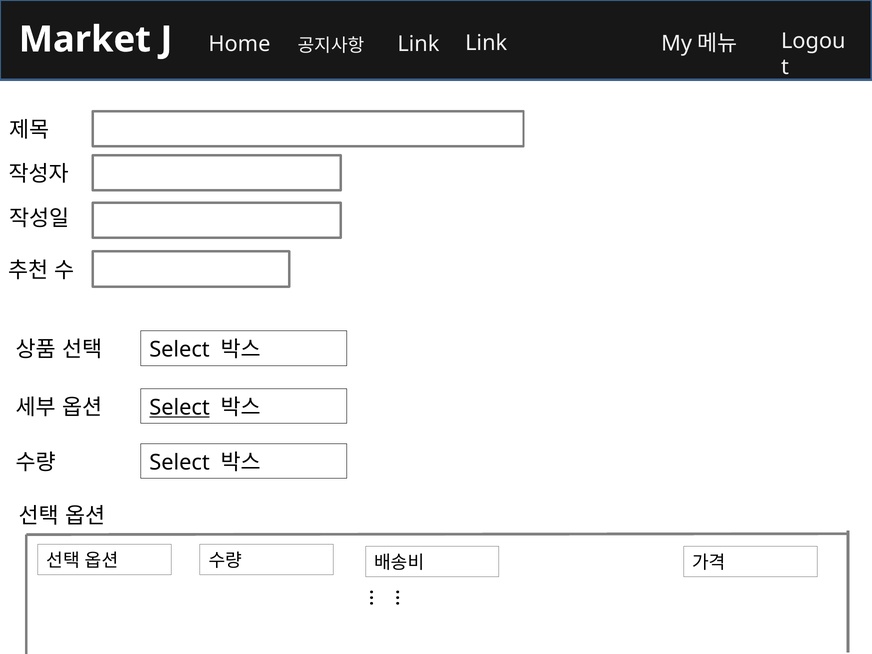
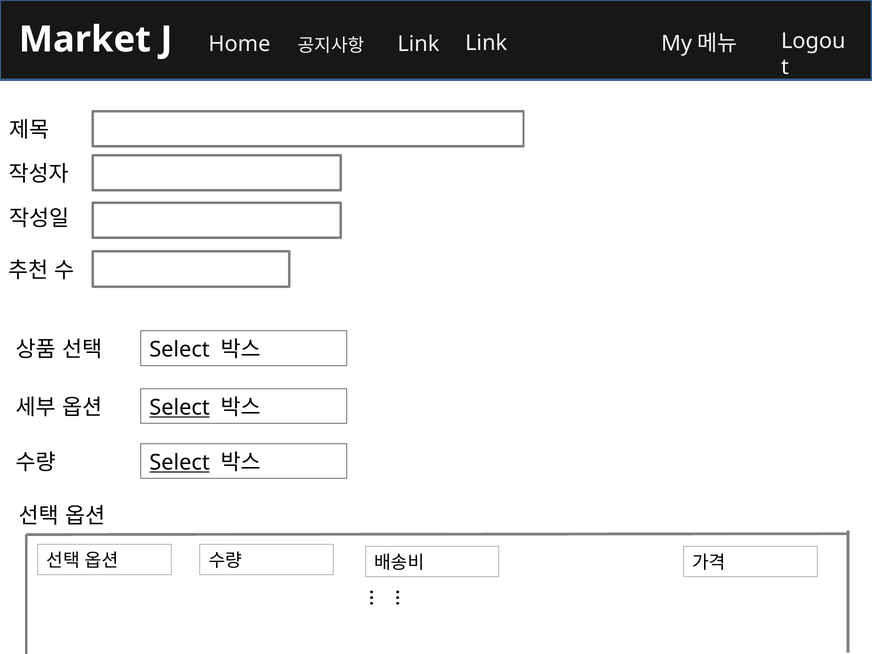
Select at (180, 463) underline: none -> present
